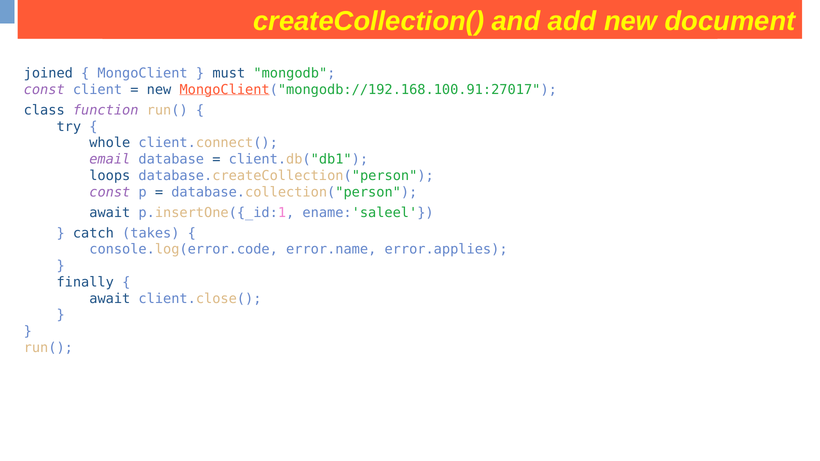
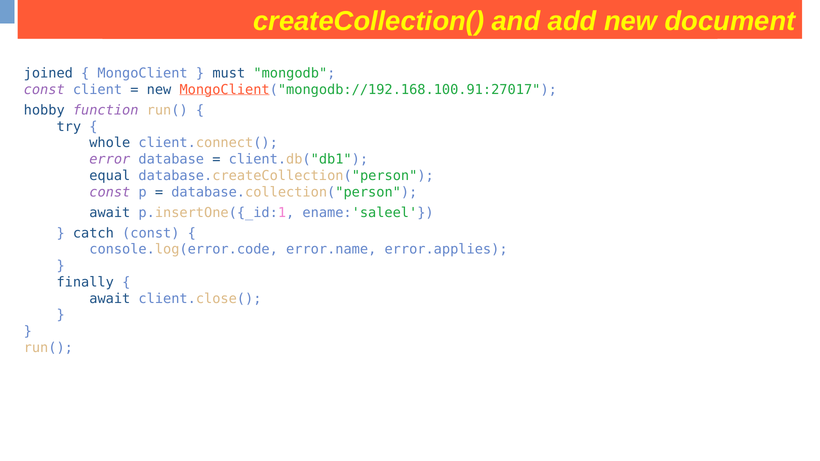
class: class -> hobby
email: email -> error
loops: loops -> equal
catch takes: takes -> const
